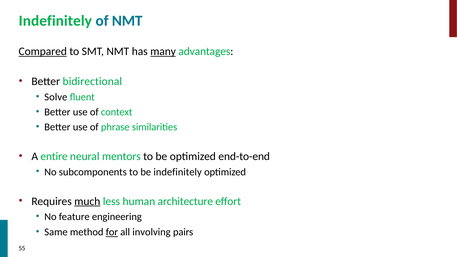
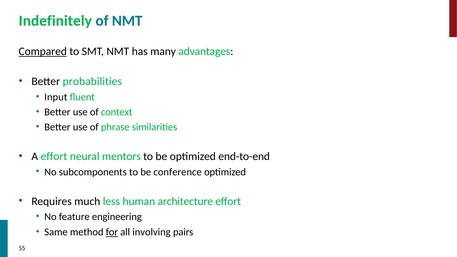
many underline: present -> none
bidirectional: bidirectional -> probabilities
Solve: Solve -> Input
A entire: entire -> effort
be indefinitely: indefinitely -> conference
much underline: present -> none
